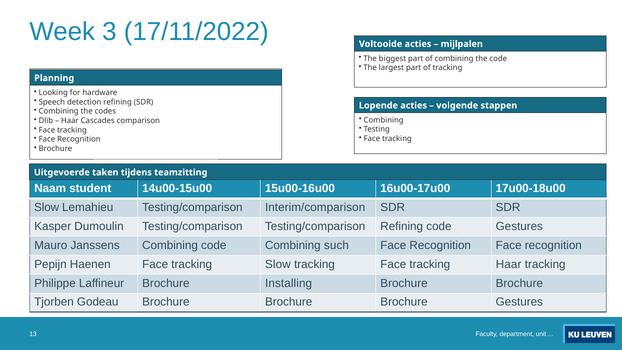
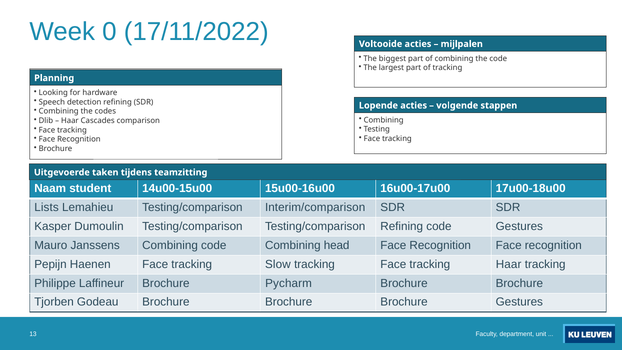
3: 3 -> 0
Slow at (47, 207): Slow -> Lists
such: such -> head
Installing: Installing -> Pycharm
